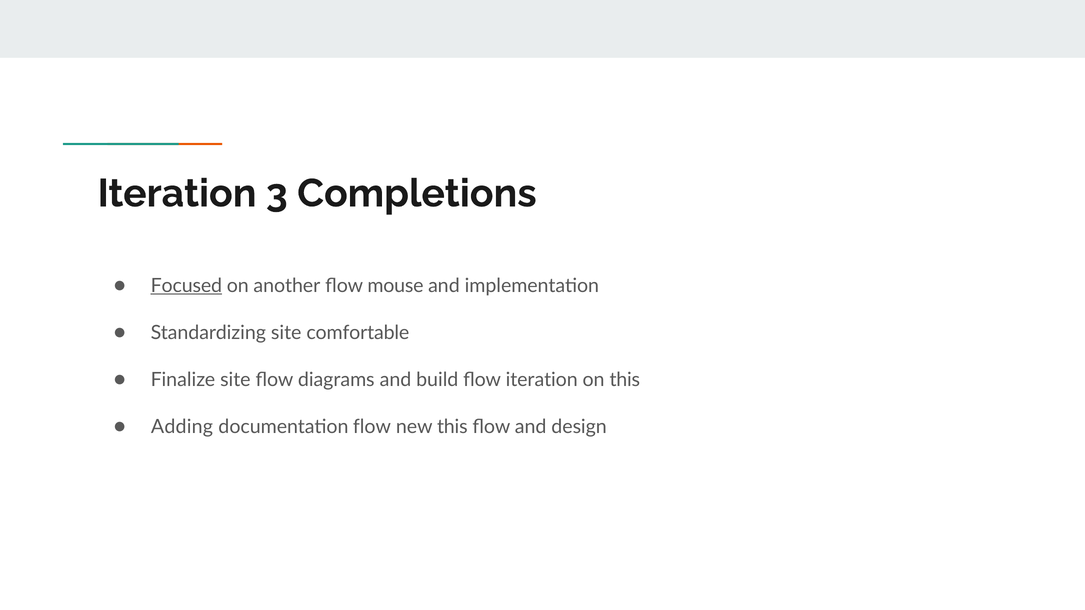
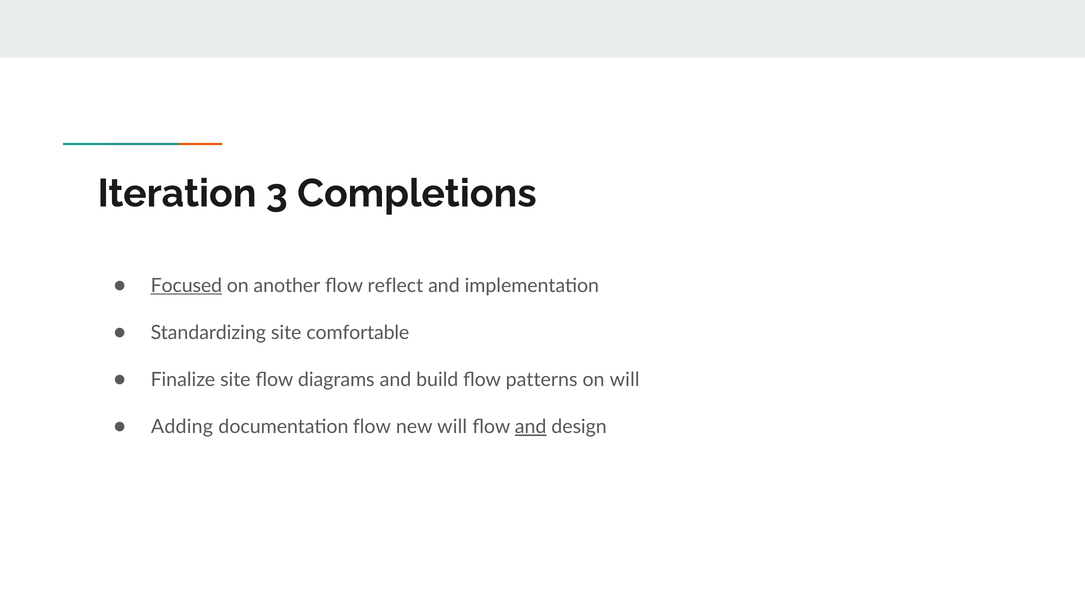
mouse: mouse -> reflect
flow iteration: iteration -> patterns
on this: this -> will
new this: this -> will
and at (531, 427) underline: none -> present
